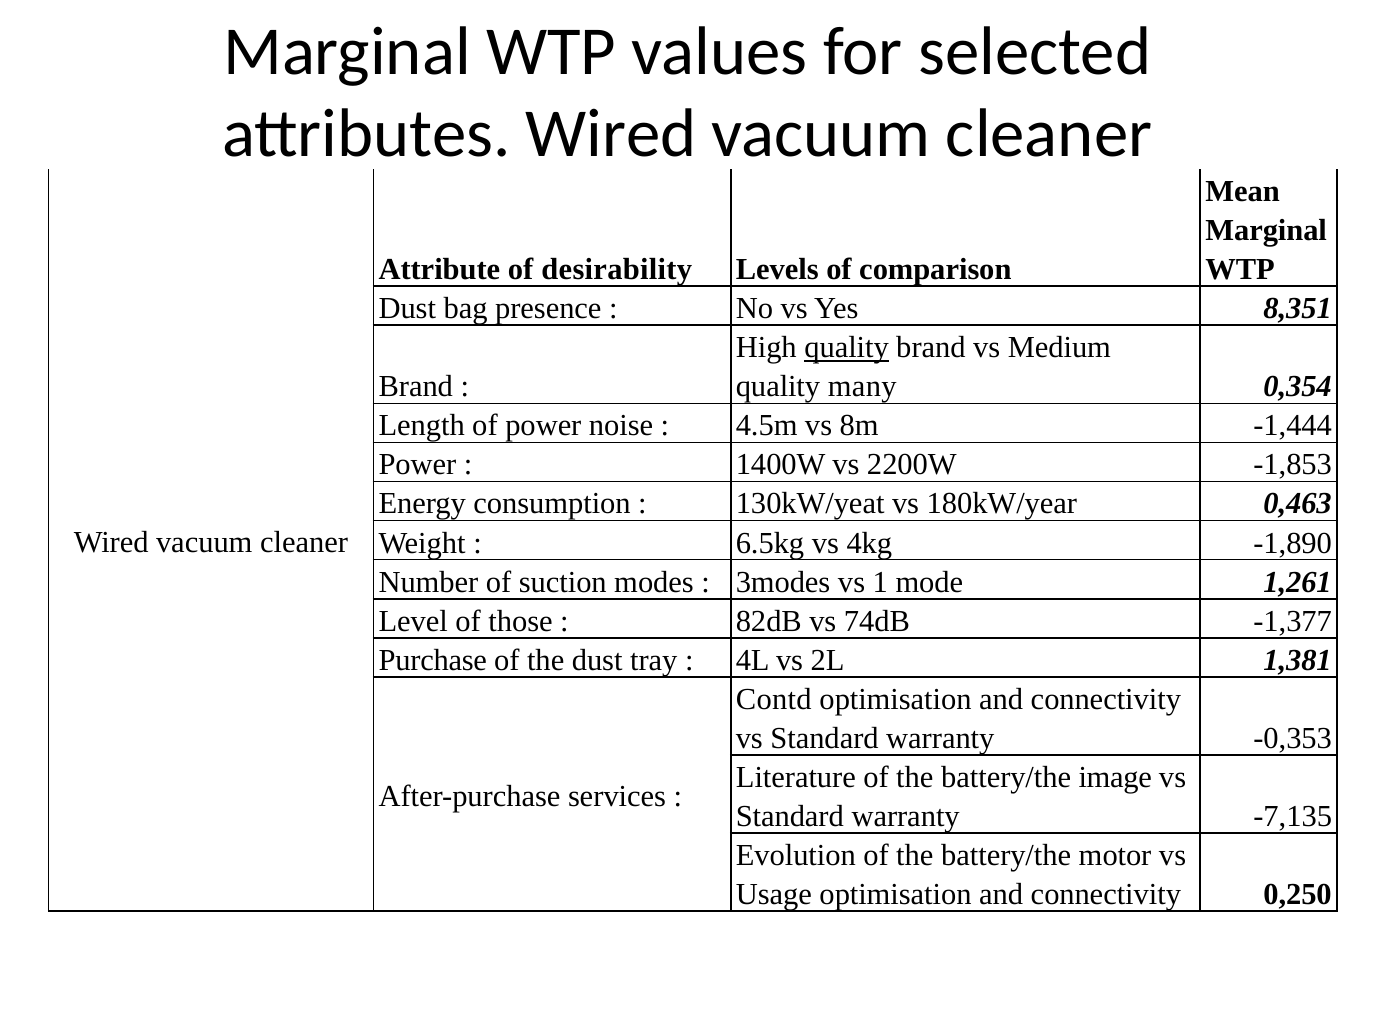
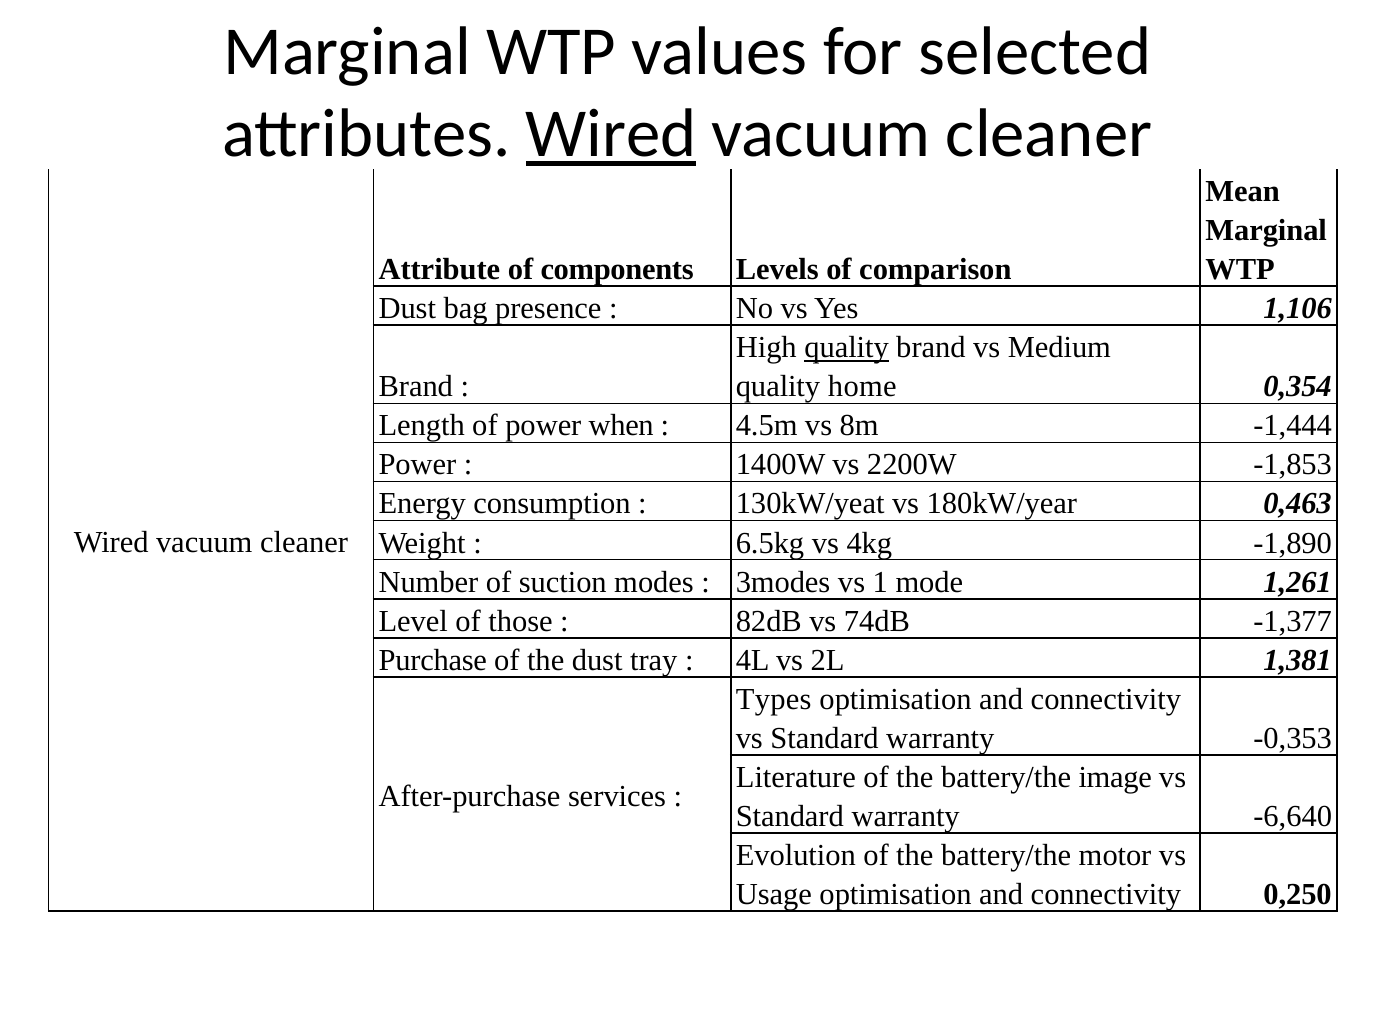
Wired at (611, 134) underline: none -> present
desirability: desirability -> components
8,351: 8,351 -> 1,106
many: many -> home
noise: noise -> when
Contd: Contd -> Types
-7,135: -7,135 -> -6,640
